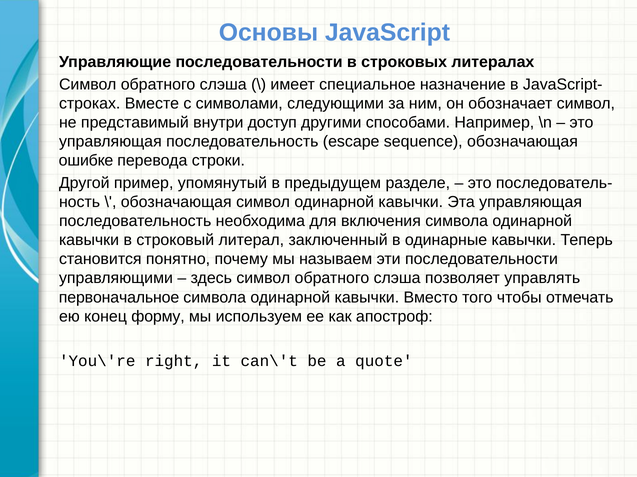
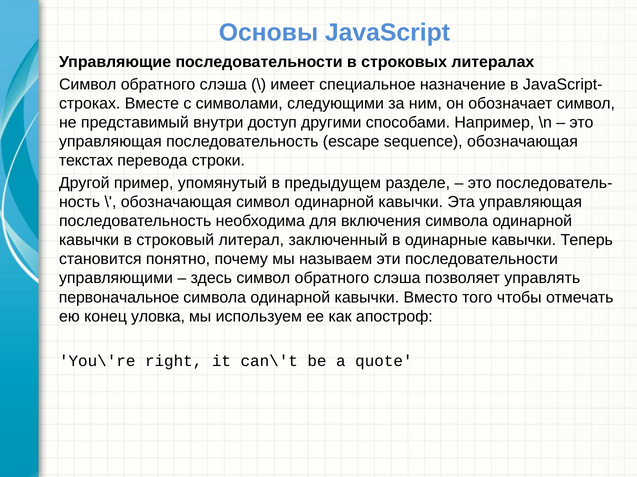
ошибке: ошибке -> текстах
форму: форму -> уловка
